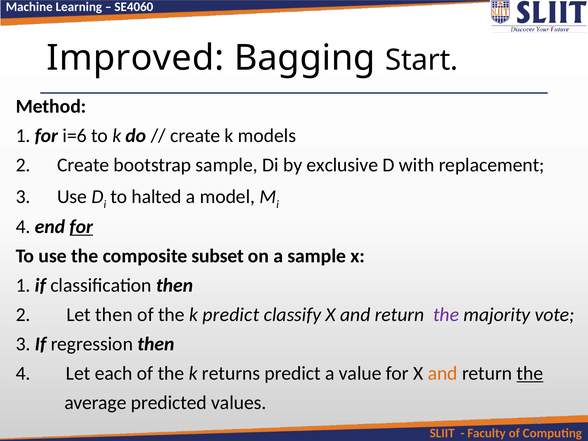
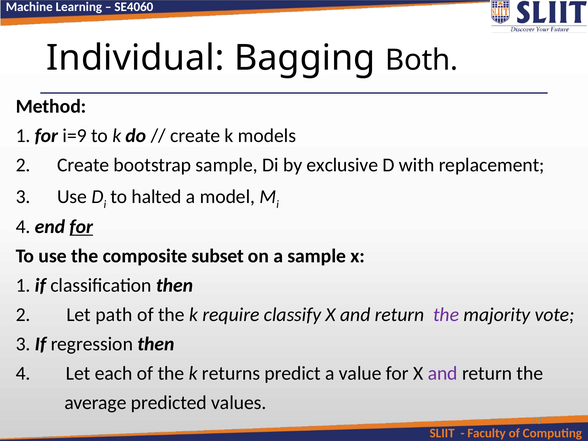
Improved: Improved -> Individual
Start: Start -> Both
i=6: i=6 -> i=9
Let then: then -> path
k predict: predict -> require
and at (443, 373) colour: orange -> purple
the at (530, 373) underline: present -> none
